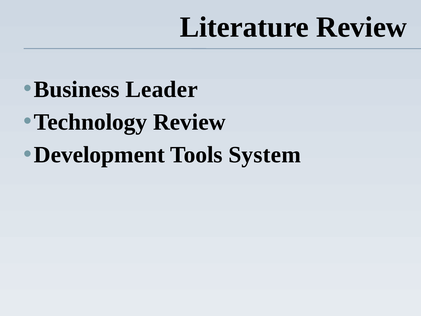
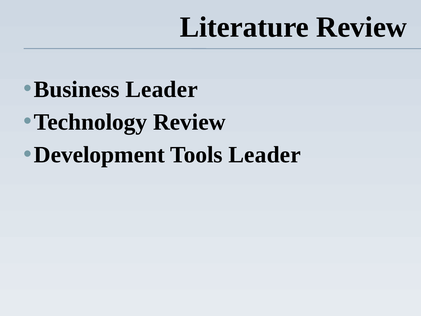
Tools System: System -> Leader
